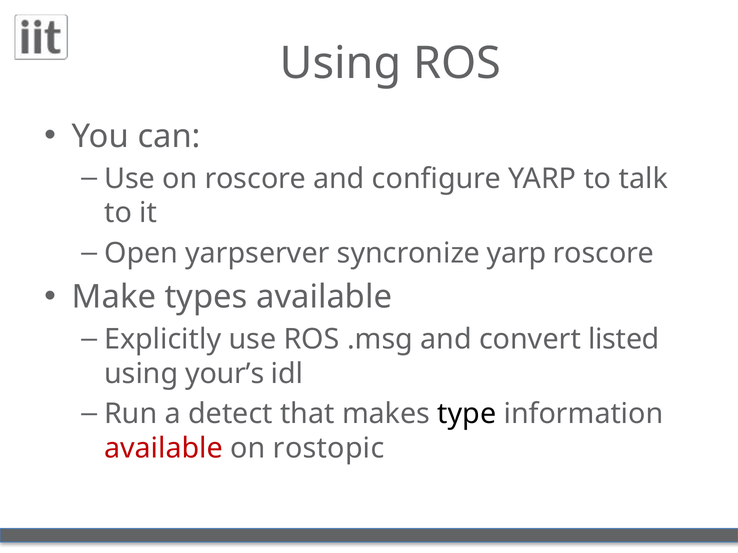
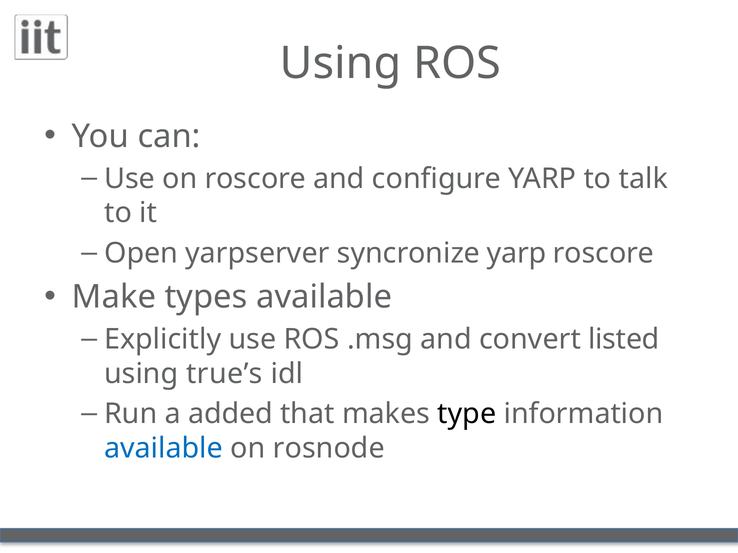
your’s: your’s -> true’s
detect: detect -> added
available at (164, 449) colour: red -> blue
rostopic: rostopic -> rosnode
